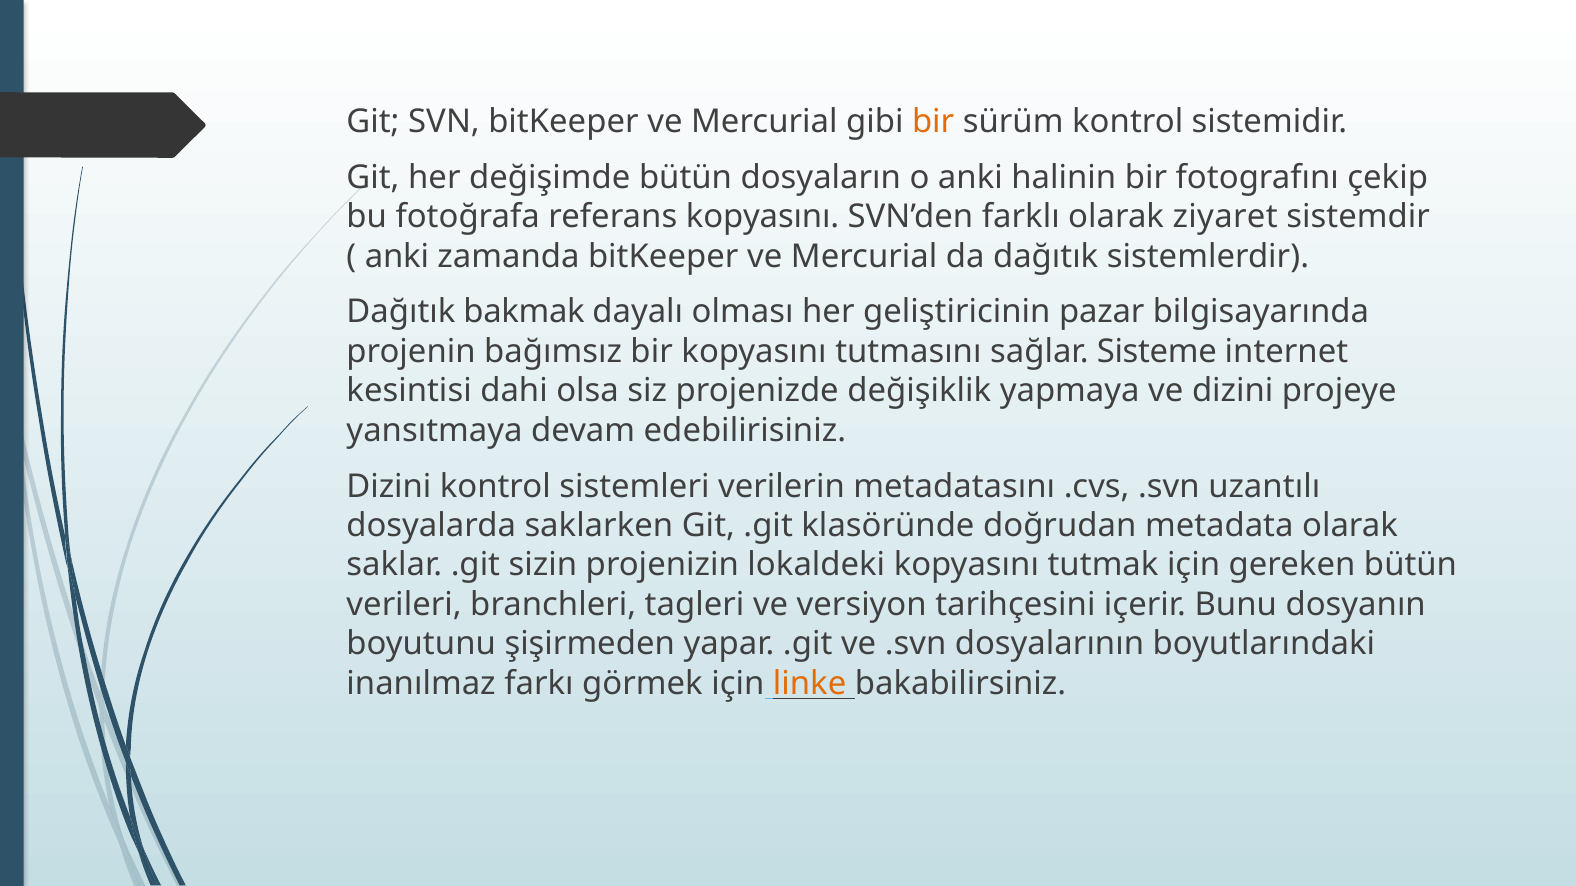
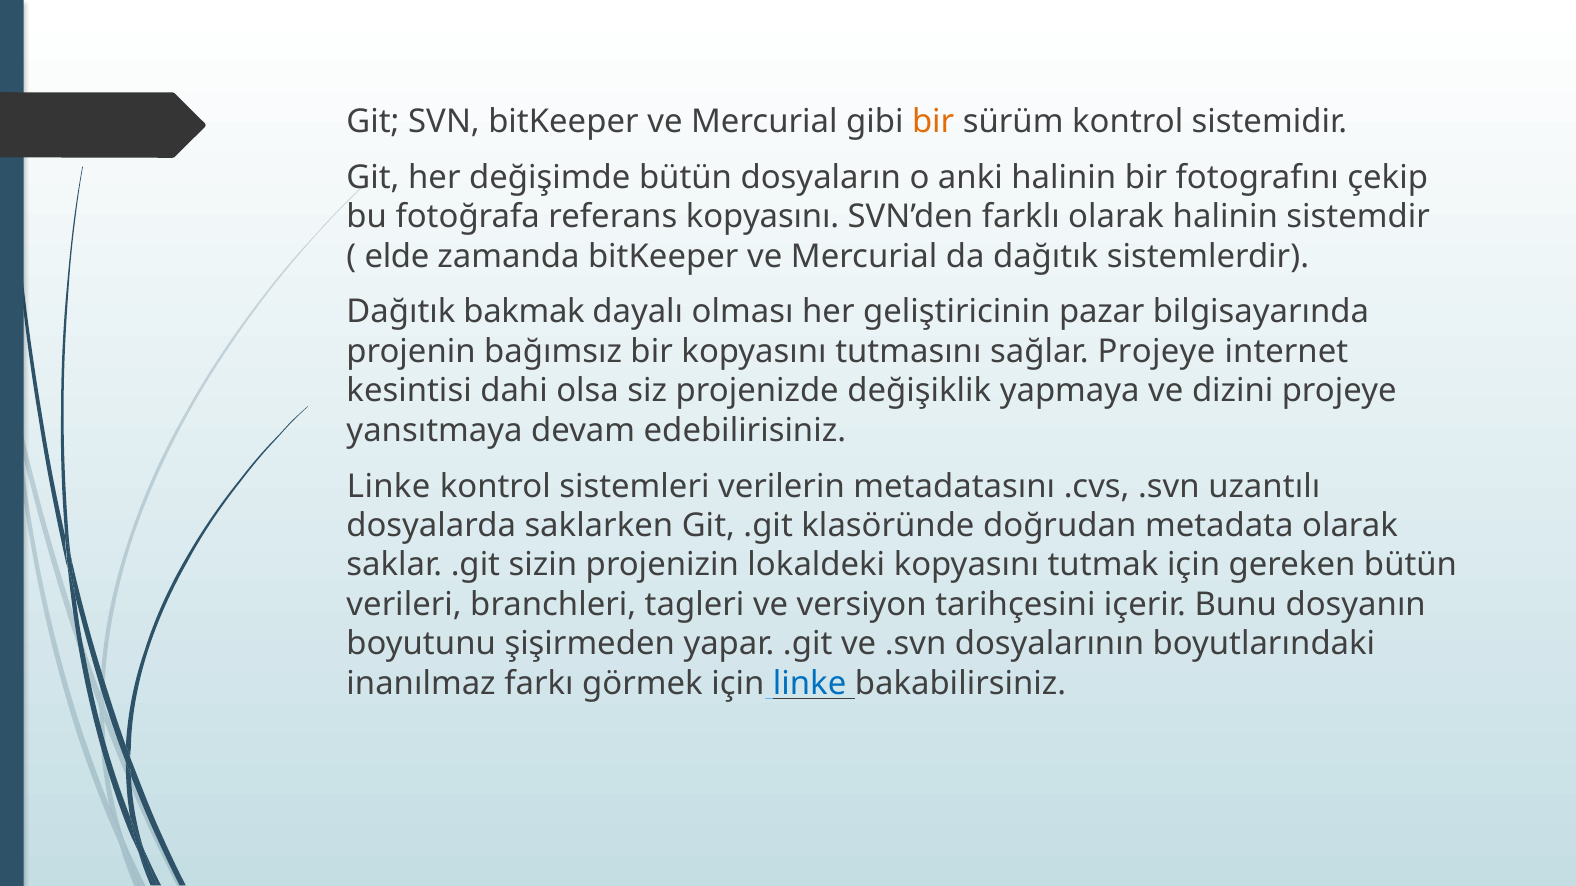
olarak ziyaret: ziyaret -> halinin
anki at (397, 256): anki -> elde
sağlar Sisteme: Sisteme -> Projeye
Dizini at (389, 487): Dizini -> Linke
linke at (810, 684) colour: orange -> blue
